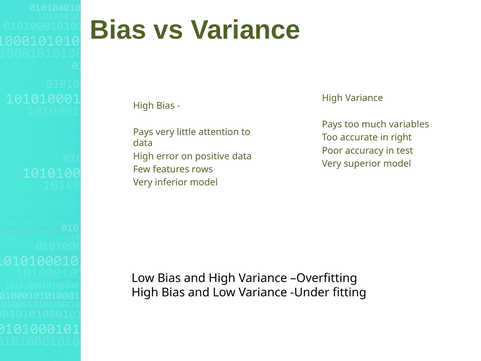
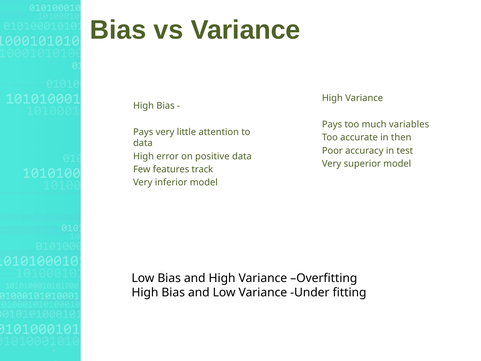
right: right -> then
rows: rows -> track
